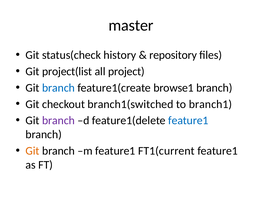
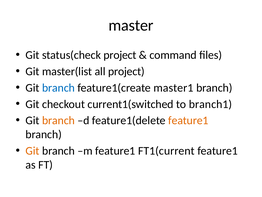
status(check history: history -> project
repository: repository -> command
project(list: project(list -> master(list
browse1: browse1 -> master1
branch1(switched: branch1(switched -> current1(switched
branch at (58, 120) colour: purple -> orange
feature1 at (188, 120) colour: blue -> orange
